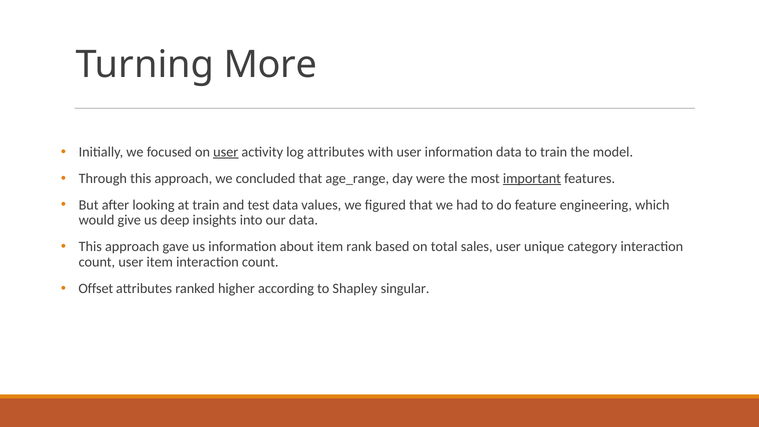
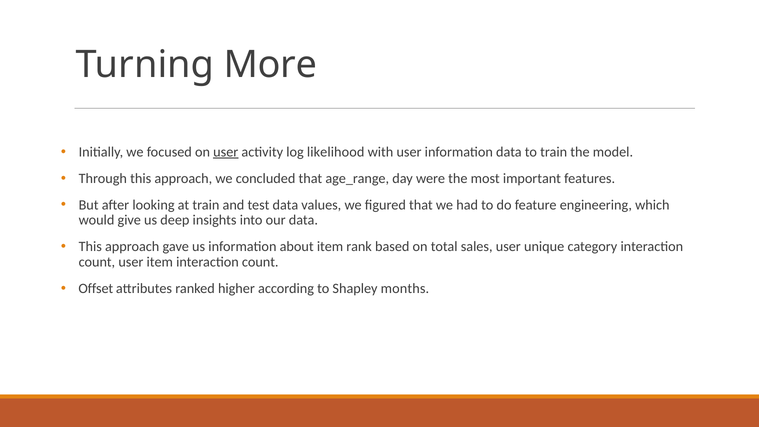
log attributes: attributes -> likelihood
important underline: present -> none
singular: singular -> months
